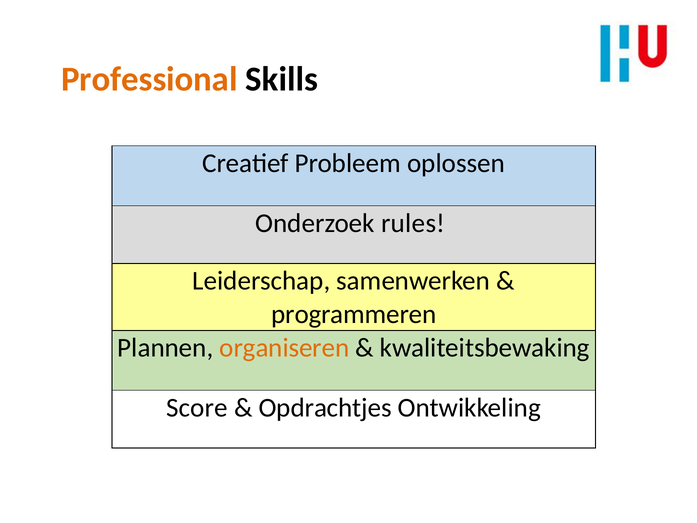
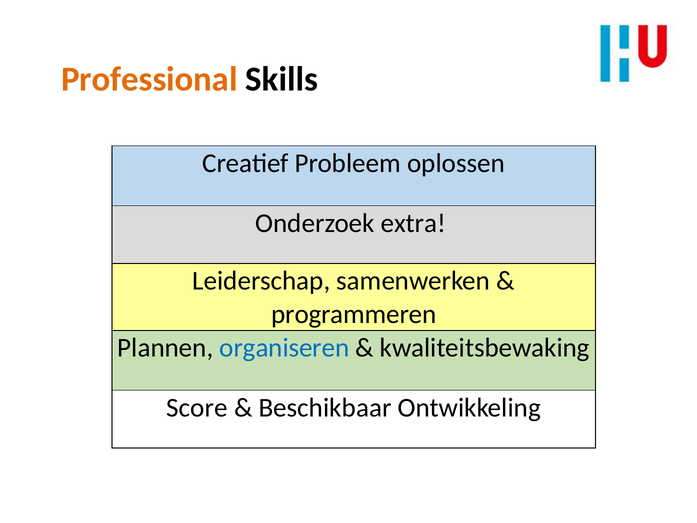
rules: rules -> extra
organiseren colour: orange -> blue
Opdrachtjes: Opdrachtjes -> Beschikbaar
